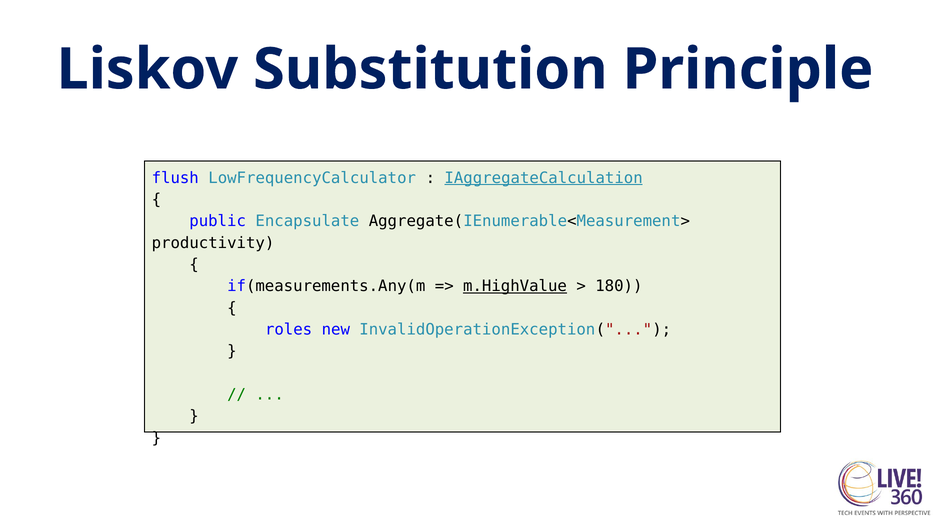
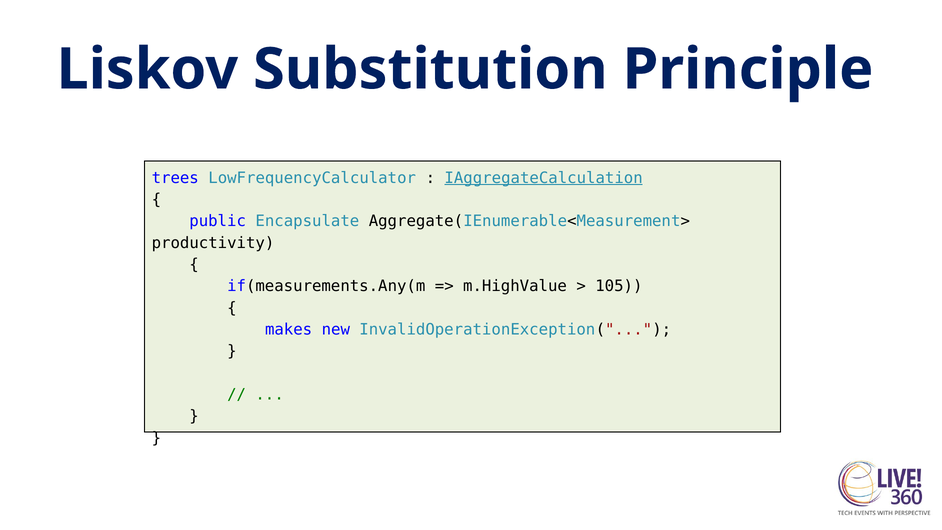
flush: flush -> trees
m.HighValue underline: present -> none
180: 180 -> 105
roles: roles -> makes
